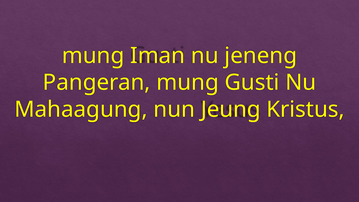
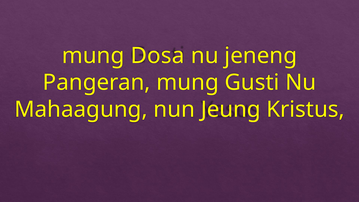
Iman: Iman -> Dosa
